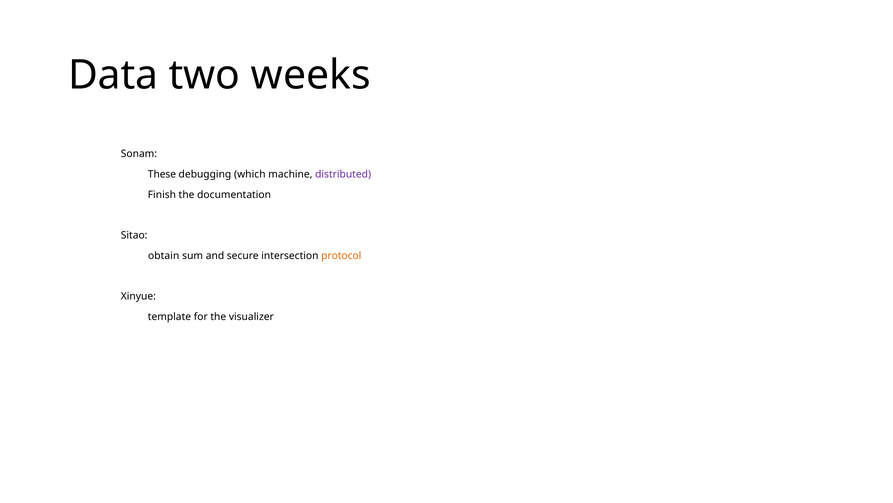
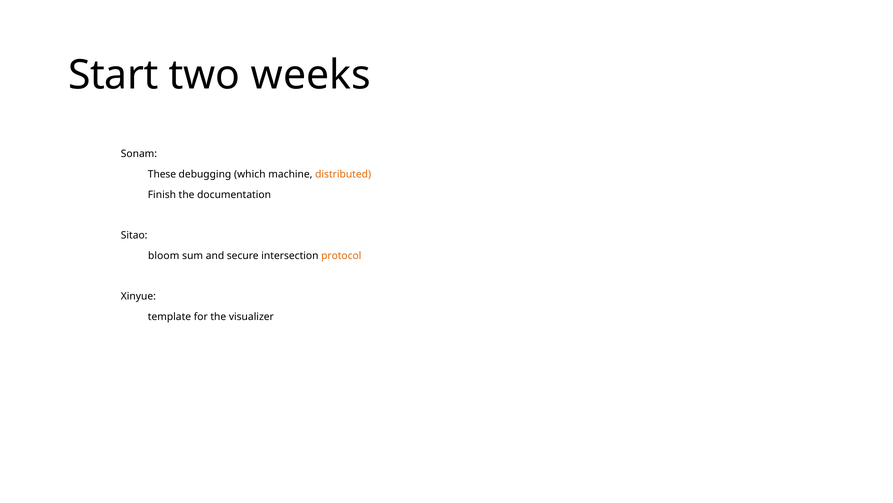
Data: Data -> Start
distributed colour: purple -> orange
obtain: obtain -> bloom
